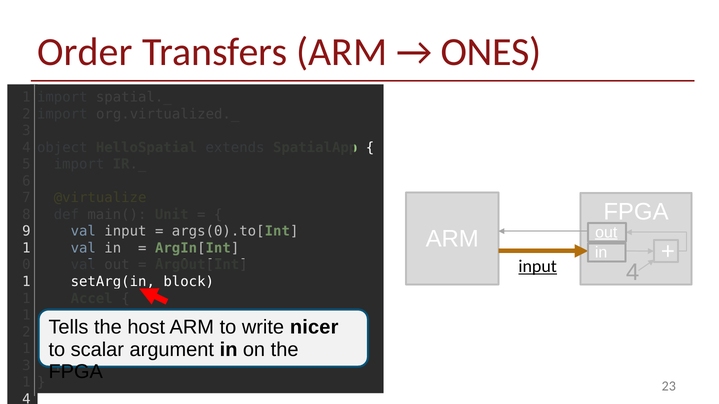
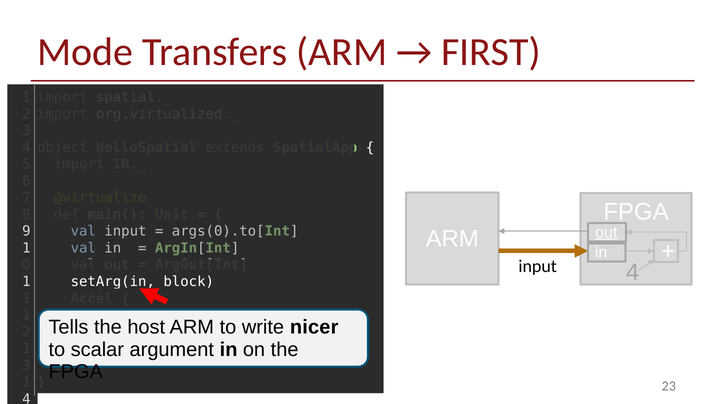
Order: Order -> Mode
ONES: ONES -> FIRST
input at (538, 266) underline: present -> none
